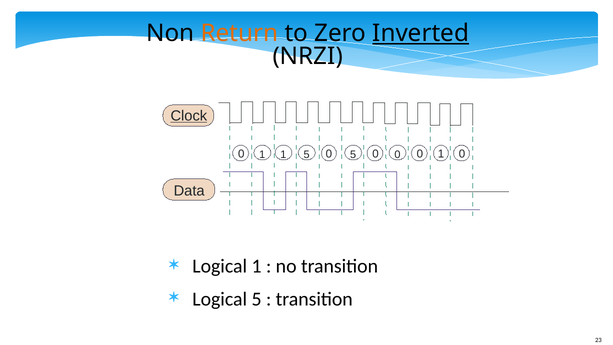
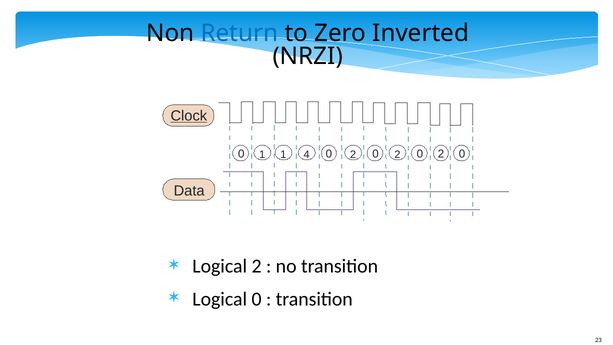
Return colour: orange -> blue
Inverted underline: present -> none
1 5: 5 -> 4
5 at (353, 154): 5 -> 2
0 at (397, 154): 0 -> 2
1 at (441, 154): 1 -> 2
Logical 1: 1 -> 2
Logical 5: 5 -> 0
